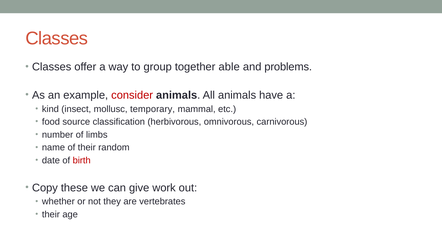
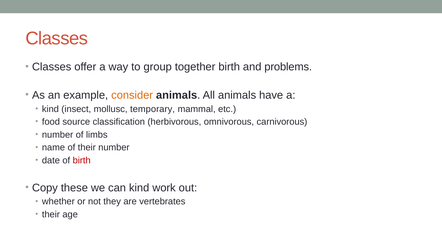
together able: able -> birth
consider colour: red -> orange
their random: random -> number
can give: give -> kind
